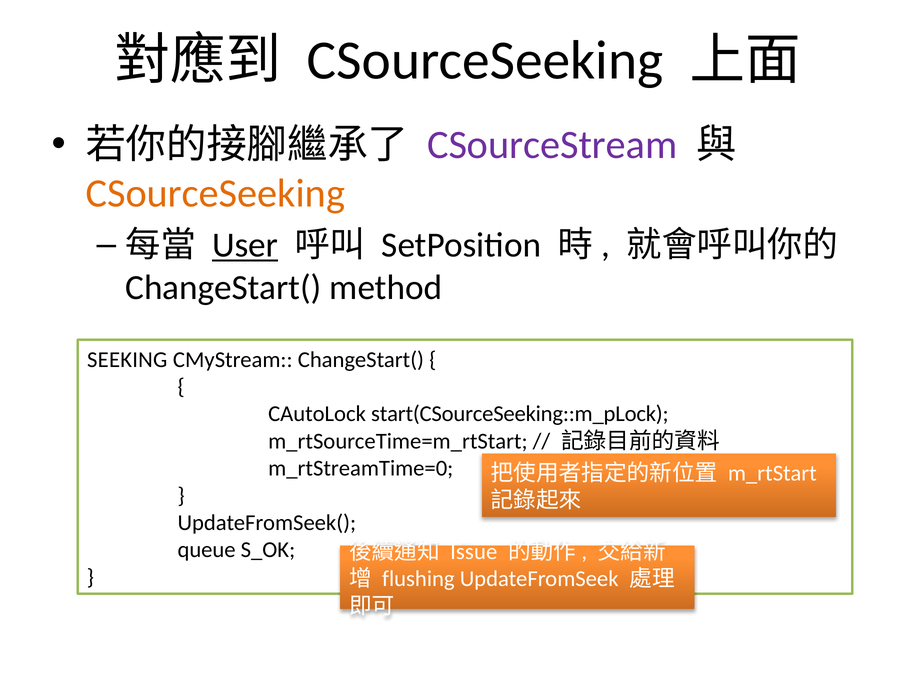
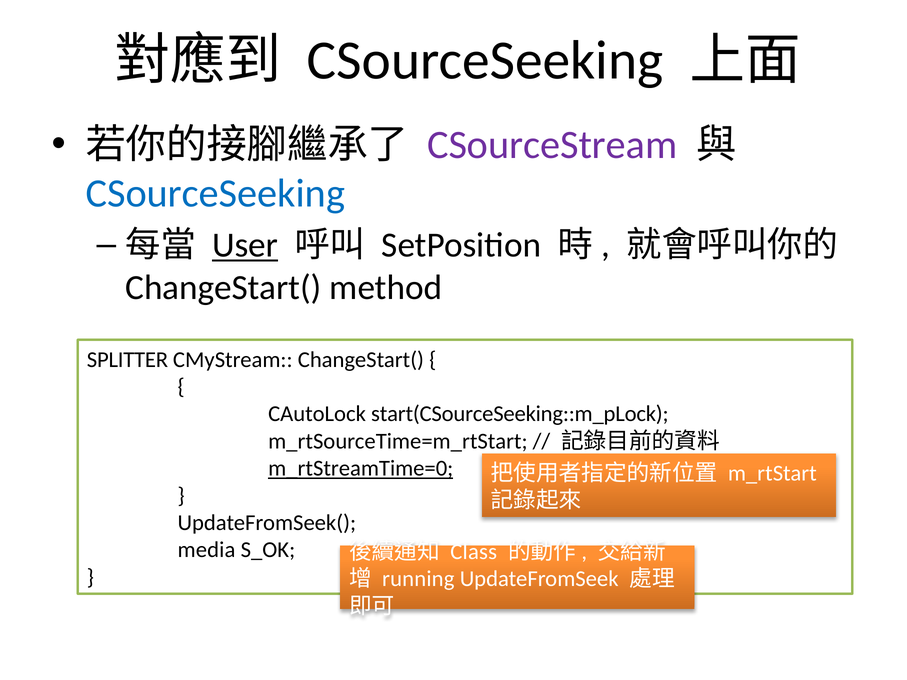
CSourceSeeking at (215, 193) colour: orange -> blue
SEEKING: SEEKING -> SPLITTER
m_rtStreamTime=0 underline: none -> present
queue: queue -> media
Issue: Issue -> Class
flushing: flushing -> running
